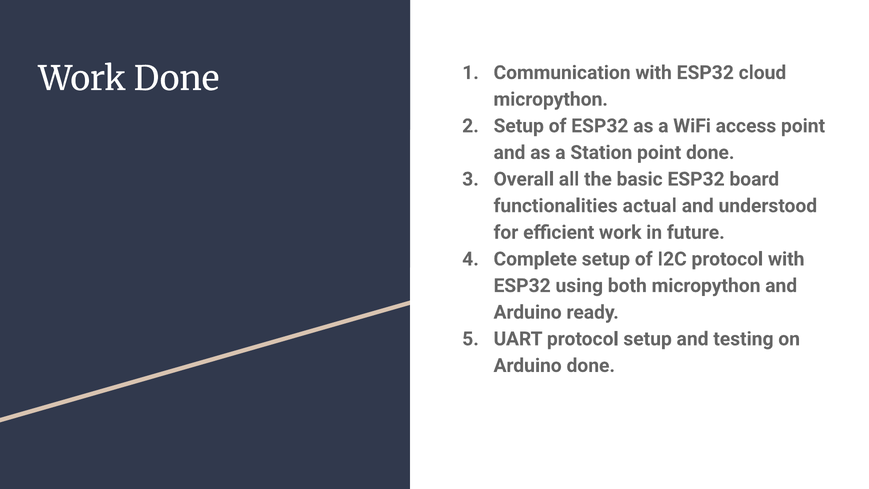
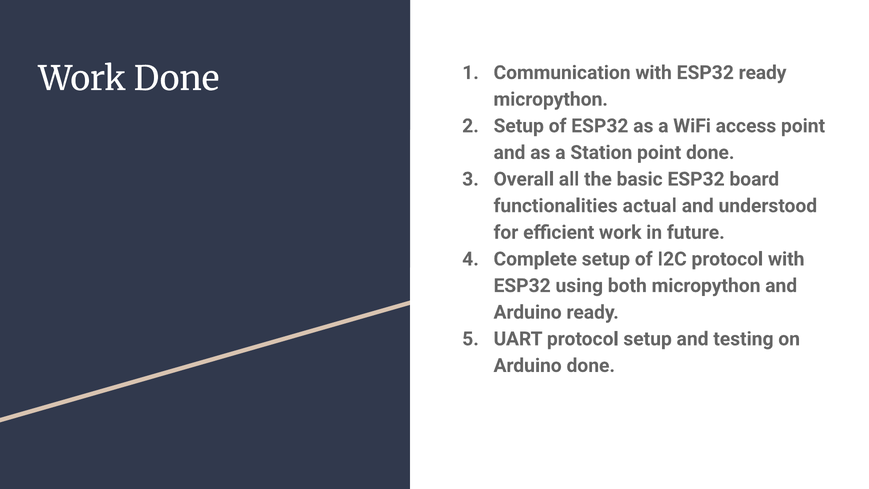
ESP32 cloud: cloud -> ready
